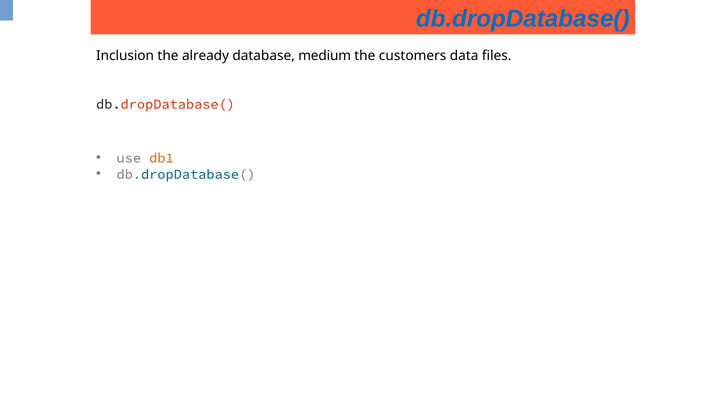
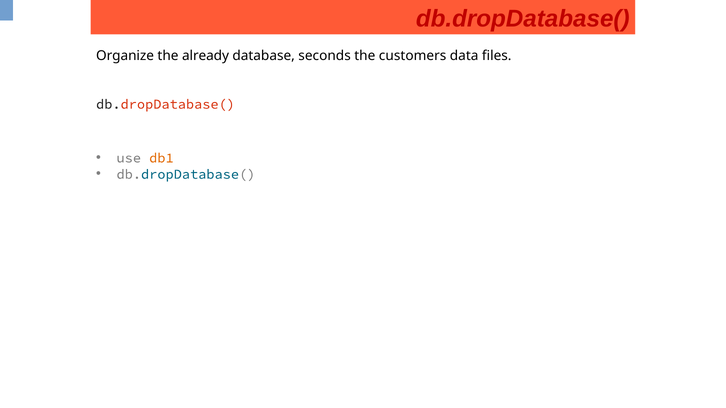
db.dropDatabase( at (523, 19) colour: blue -> red
Inclusion: Inclusion -> Organize
medium: medium -> seconds
